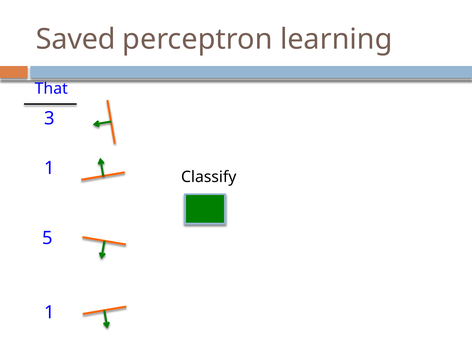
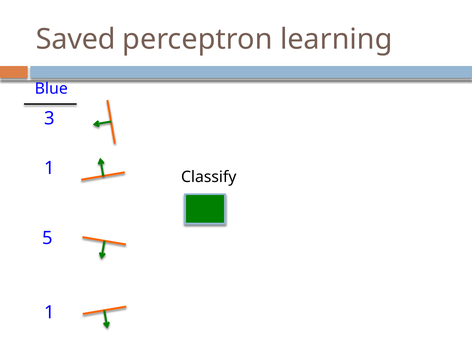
That: That -> Blue
